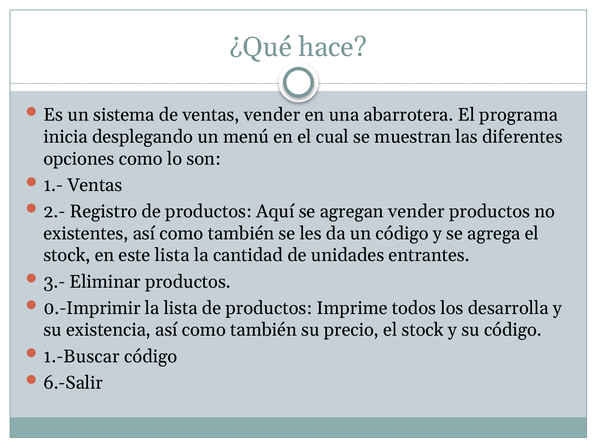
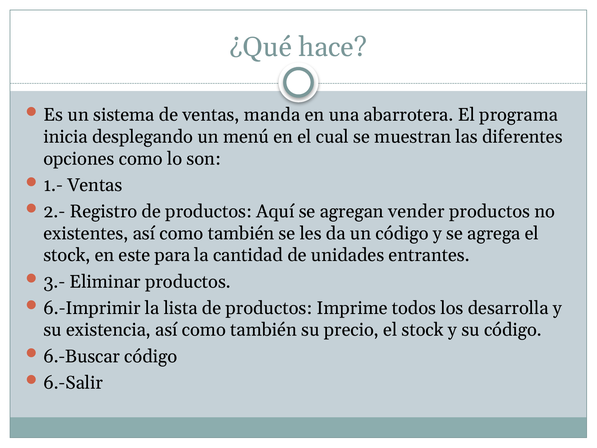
ventas vender: vender -> manda
este lista: lista -> para
0.-Imprimir: 0.-Imprimir -> 6.-Imprimir
1.-Buscar: 1.-Buscar -> 6.-Buscar
